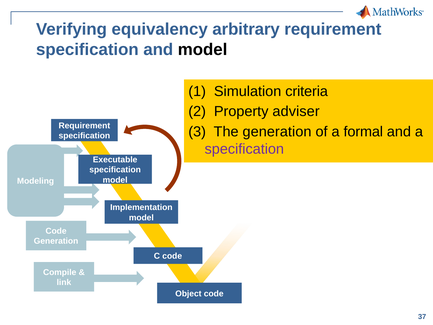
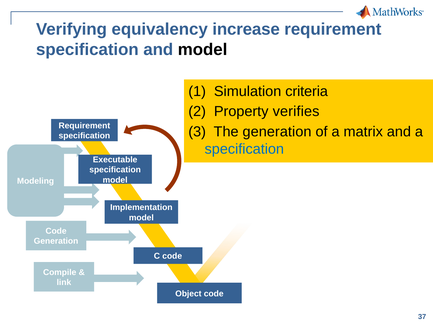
arbitrary: arbitrary -> increase
adviser: adviser -> verifies
formal: formal -> matrix
specification at (244, 149) colour: purple -> blue
